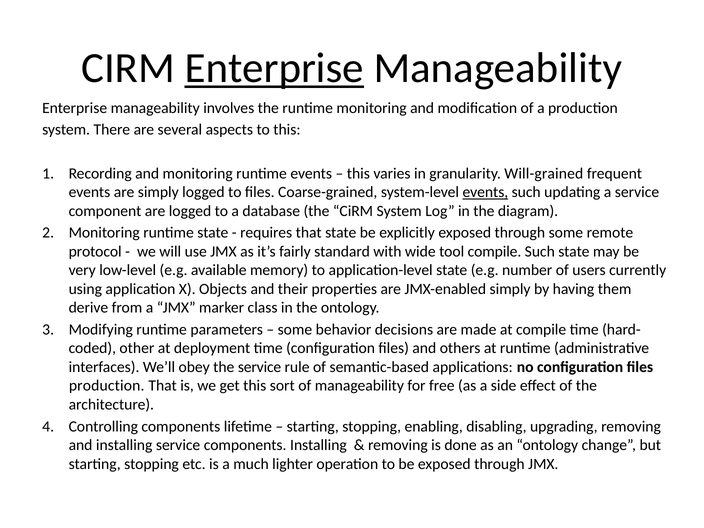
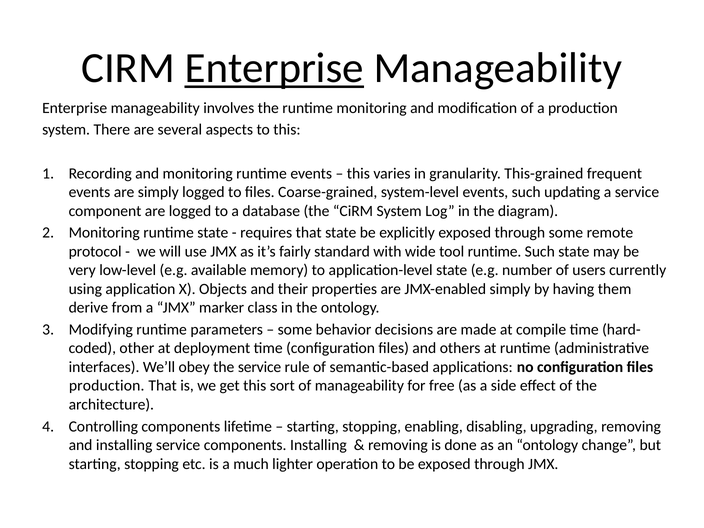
Will-grained: Will-grained -> This-grained
events at (485, 192) underline: present -> none
tool compile: compile -> runtime
